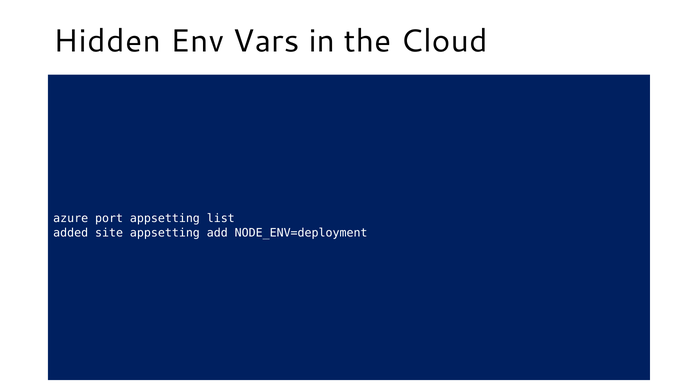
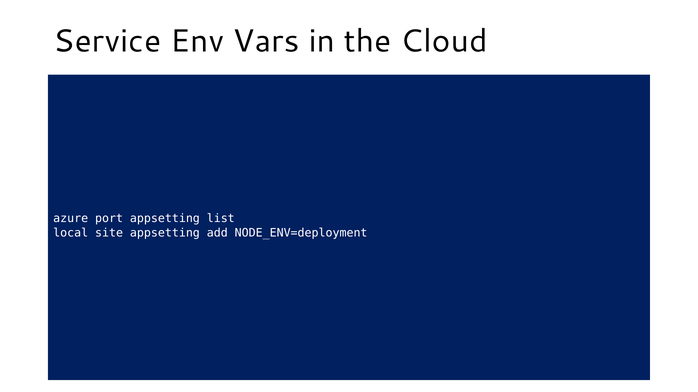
Hidden: Hidden -> Service
added: added -> local
